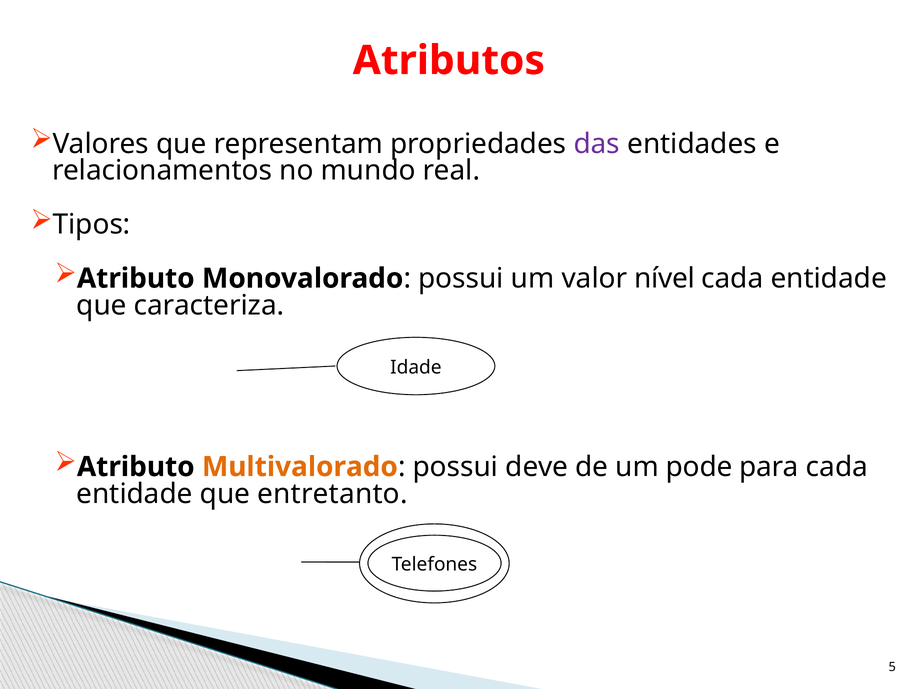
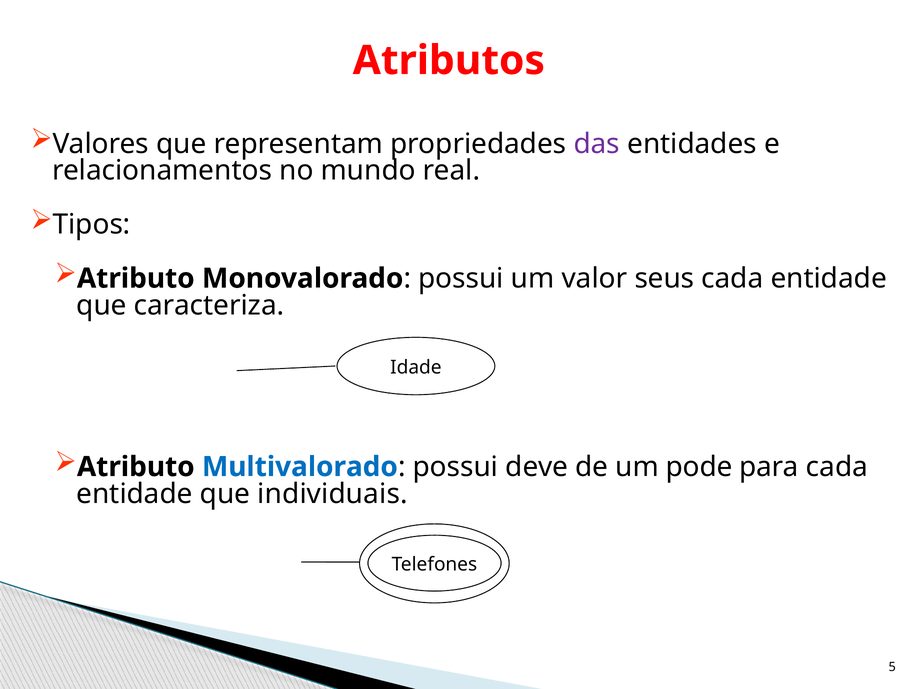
nível: nível -> seus
Multivalorado colour: orange -> blue
entretanto: entretanto -> individuais
